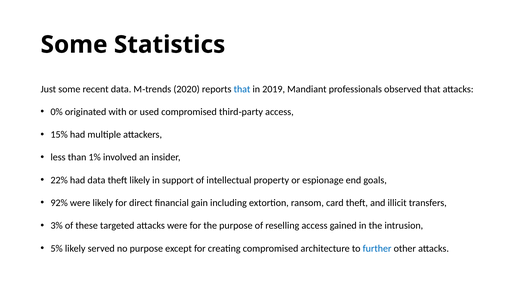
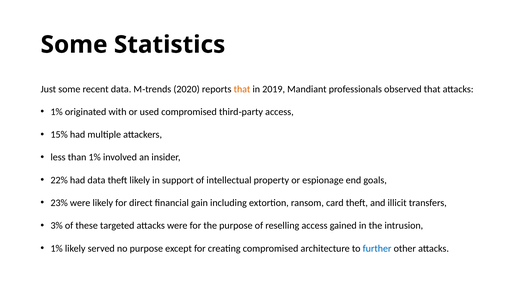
that at (242, 89) colour: blue -> orange
0% at (57, 112): 0% -> 1%
92%: 92% -> 23%
5% at (57, 249): 5% -> 1%
